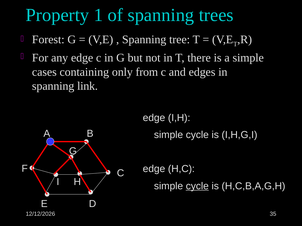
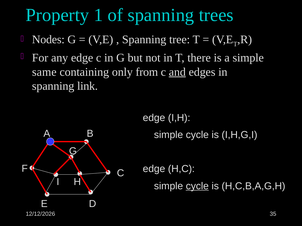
Forest: Forest -> Nodes
cases: cases -> same
and underline: none -> present
